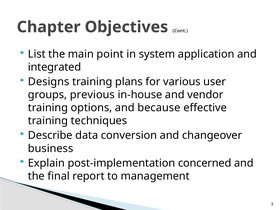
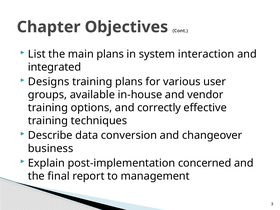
main point: point -> plans
application: application -> interaction
previous: previous -> available
because: because -> correctly
